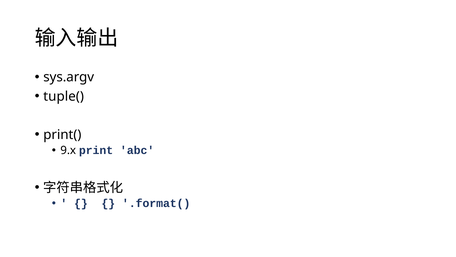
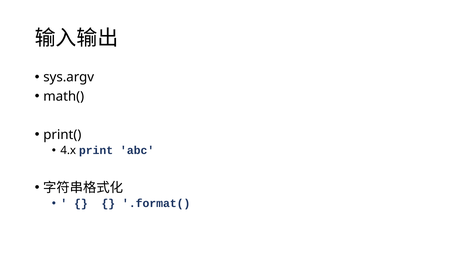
tuple(: tuple( -> math(
9.x: 9.x -> 4.x
